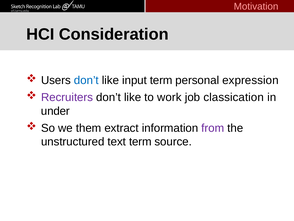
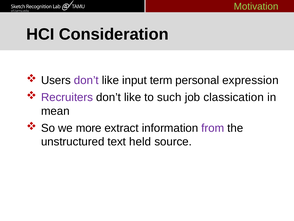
Motivation colour: pink -> light green
don’t at (86, 80) colour: blue -> purple
work: work -> such
under: under -> mean
them: them -> more
text term: term -> held
